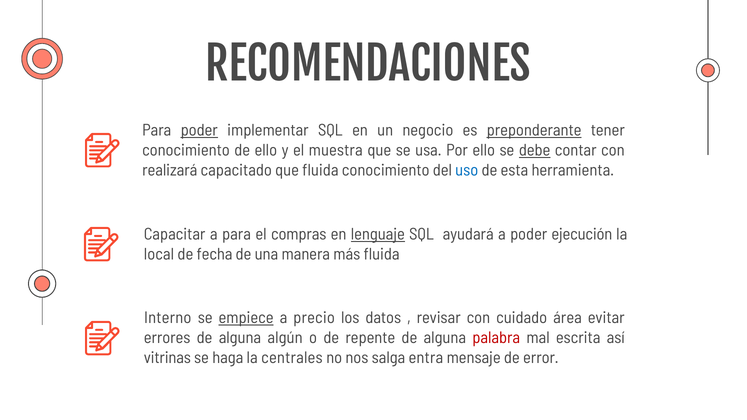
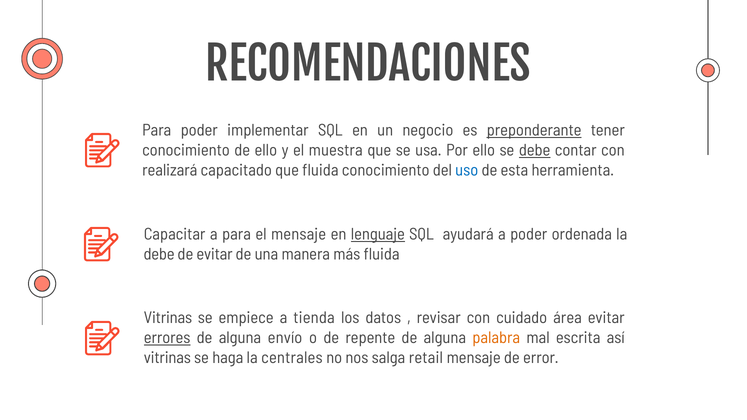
poder at (199, 130) underline: present -> none
el compras: compras -> mensaje
ejecución: ejecución -> ordenada
local at (159, 254): local -> debe
de fecha: fecha -> evitar
Interno at (168, 318): Interno -> Vitrinas
empiece underline: present -> none
precio: precio -> tienda
errores underline: none -> present
algún: algún -> envío
palabra colour: red -> orange
entra: entra -> retail
